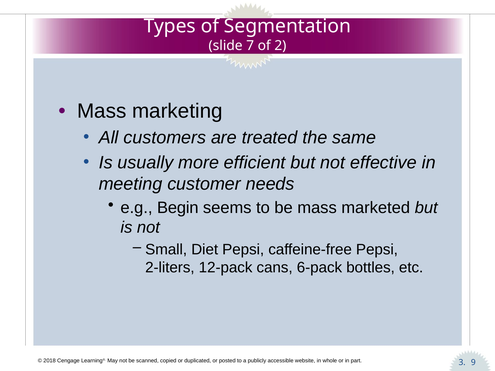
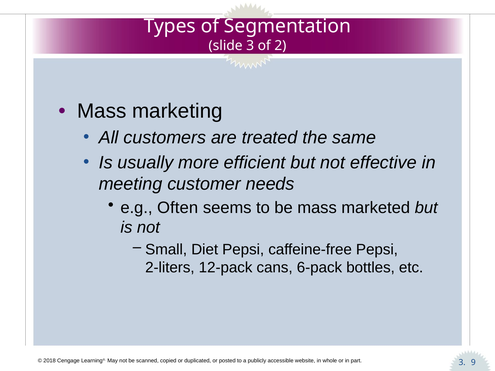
slide 7: 7 -> 3
Begin: Begin -> Often
